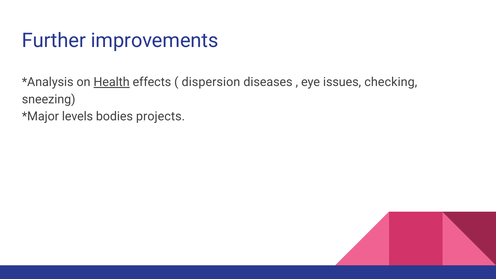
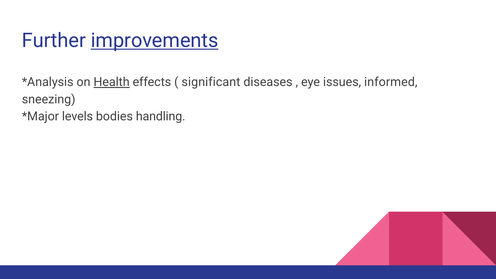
improvements underline: none -> present
dispersion: dispersion -> significant
checking: checking -> informed
projects: projects -> handling
